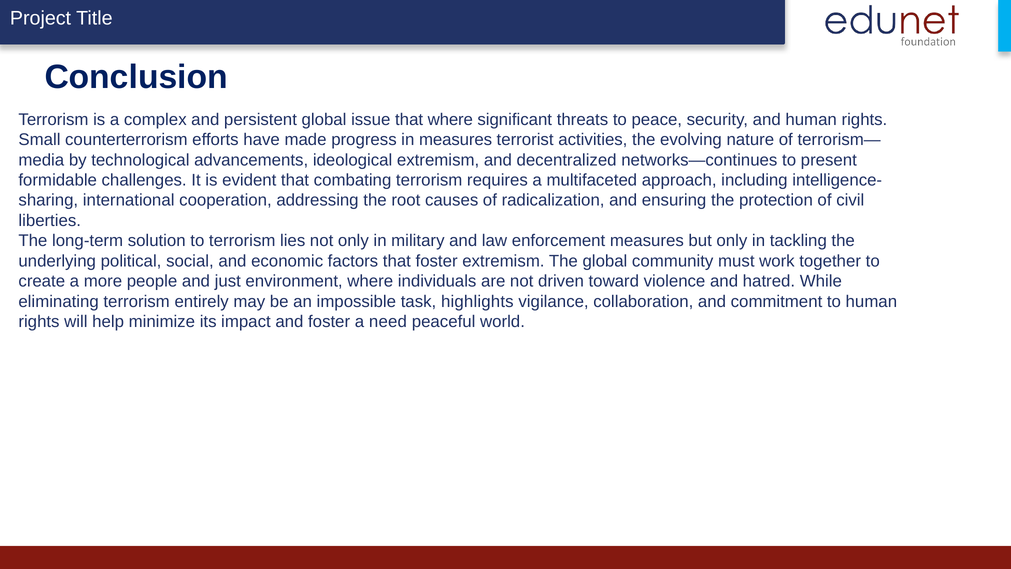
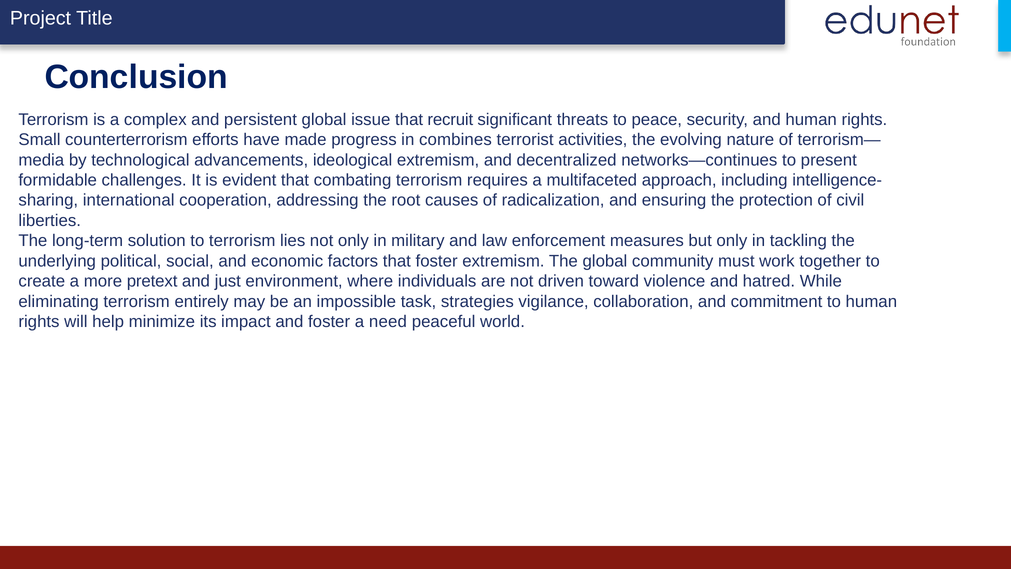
that where: where -> recruit
in measures: measures -> combines
people: people -> pretext
highlights: highlights -> strategies
